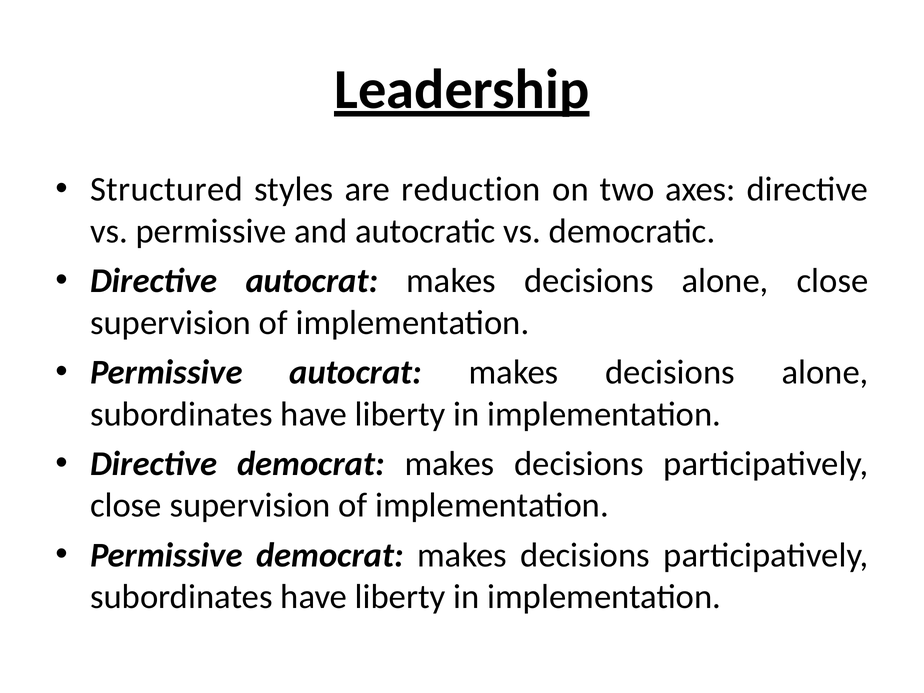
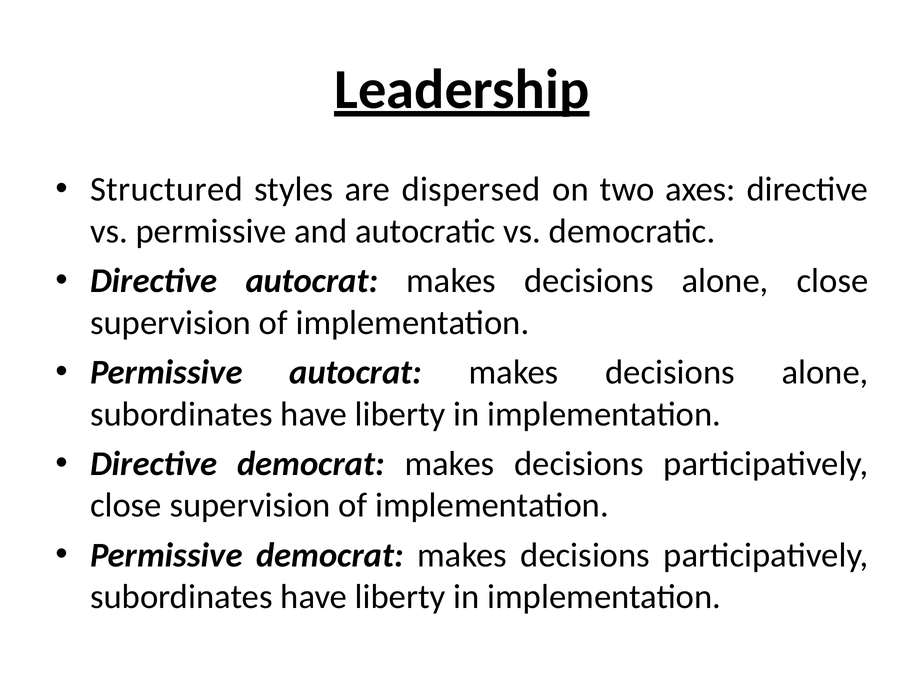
reduction: reduction -> dispersed
